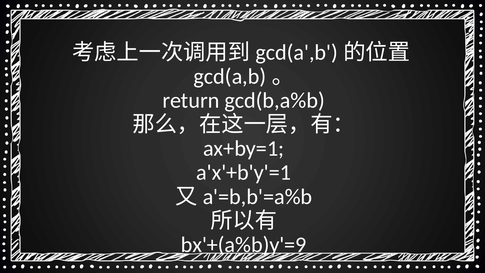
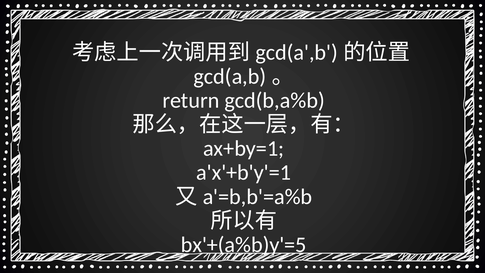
bx'+(a%b)y'=9: bx'+(a%b)y'=9 -> bx'+(a%b)y'=5
